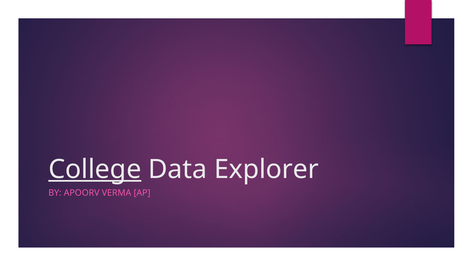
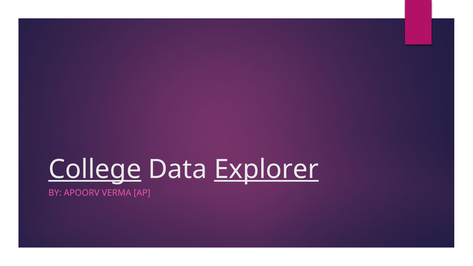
Explorer underline: none -> present
